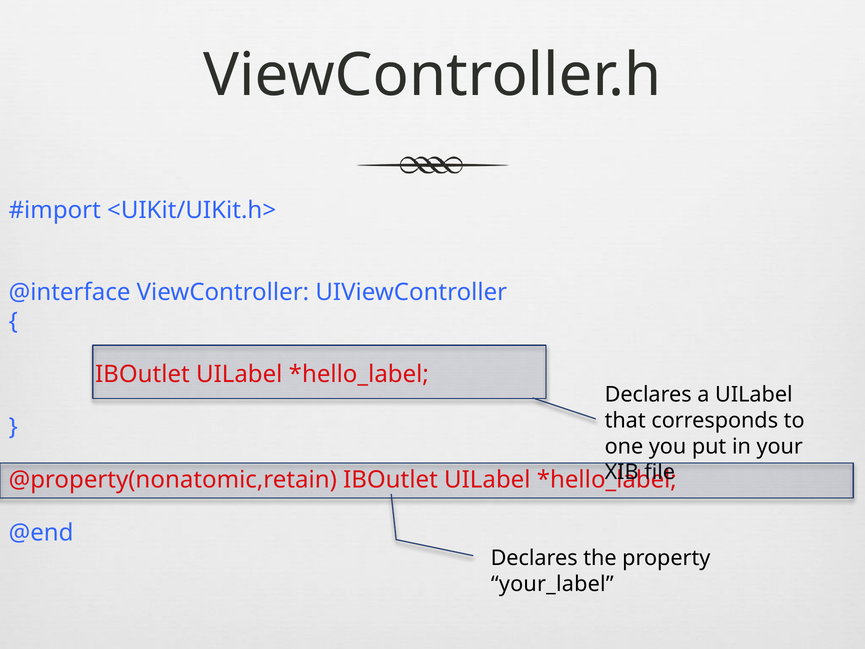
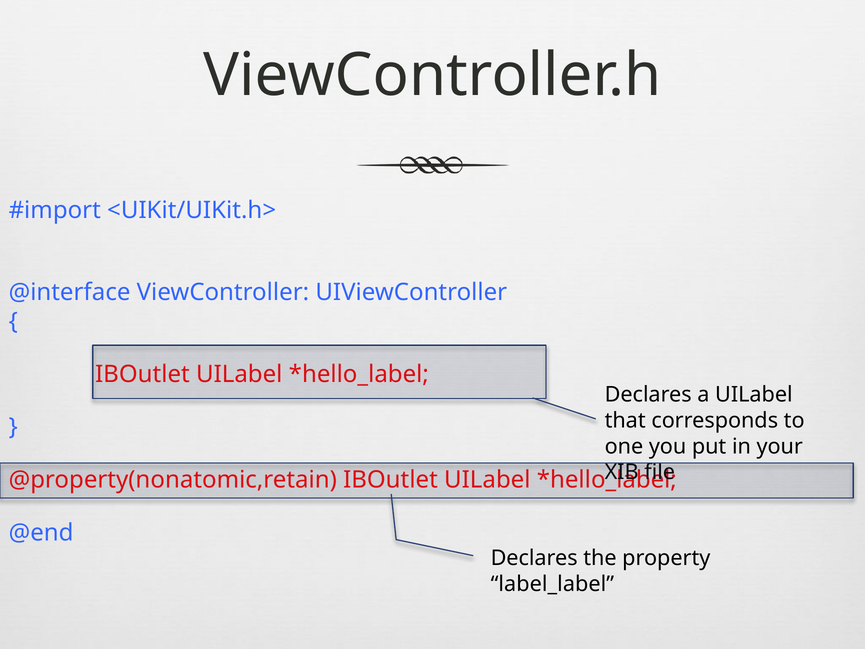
your_label: your_label -> label_label
